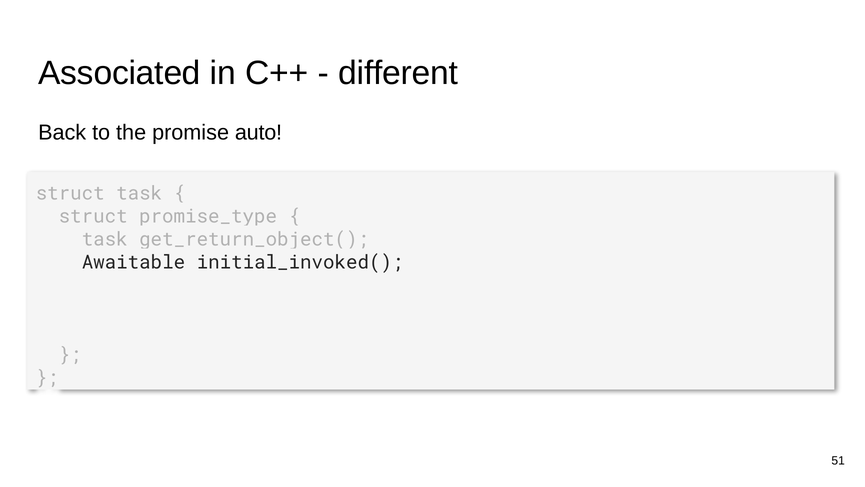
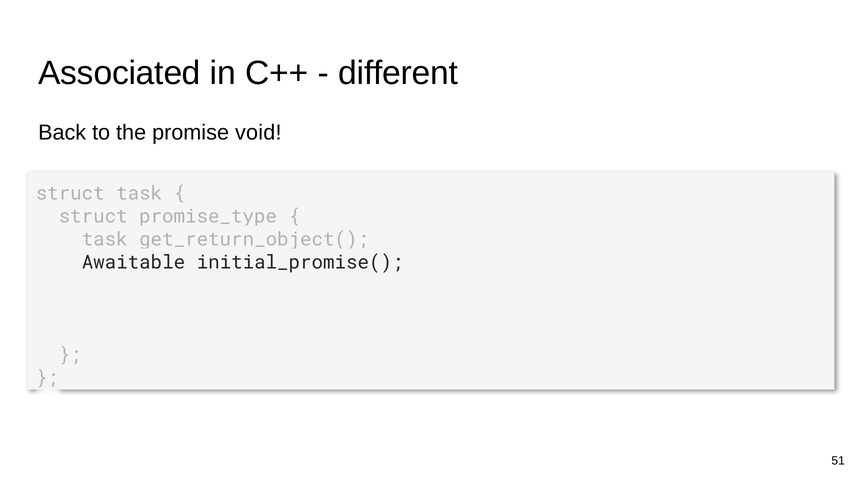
auto: auto -> void
initial_invoked(: initial_invoked( -> initial_promise(
